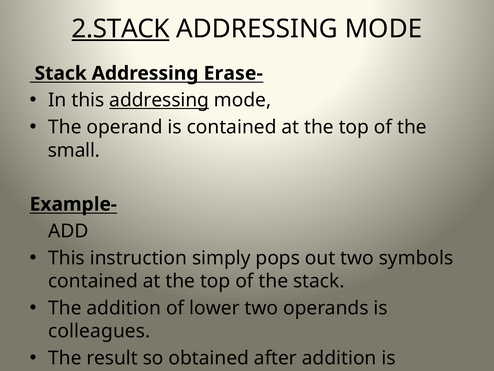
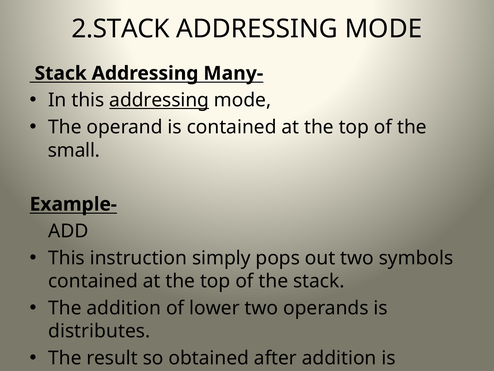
2.STACK underline: present -> none
Erase-: Erase- -> Many-
colleagues: colleagues -> distributes
